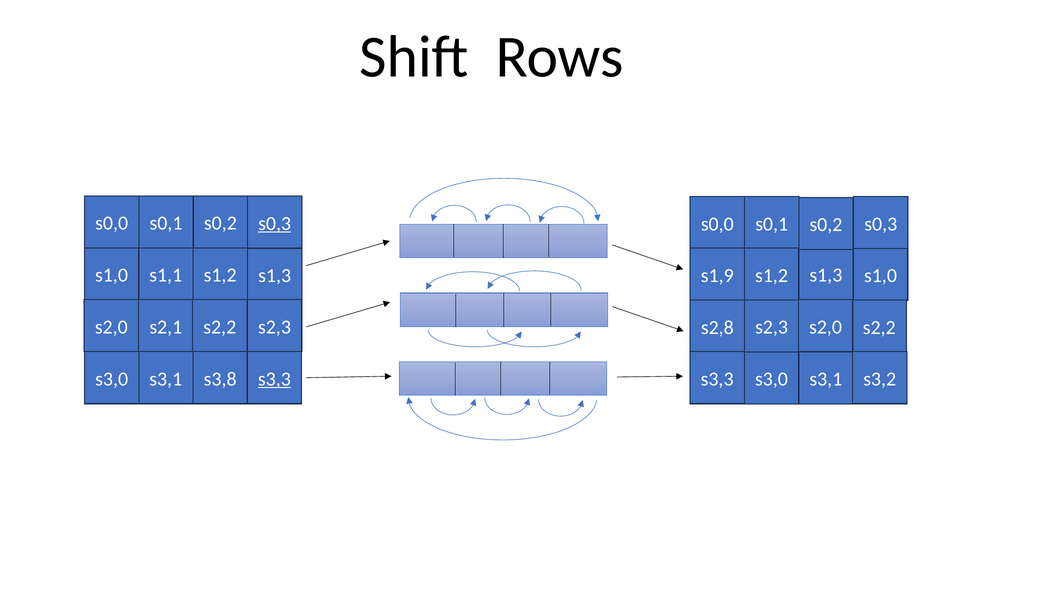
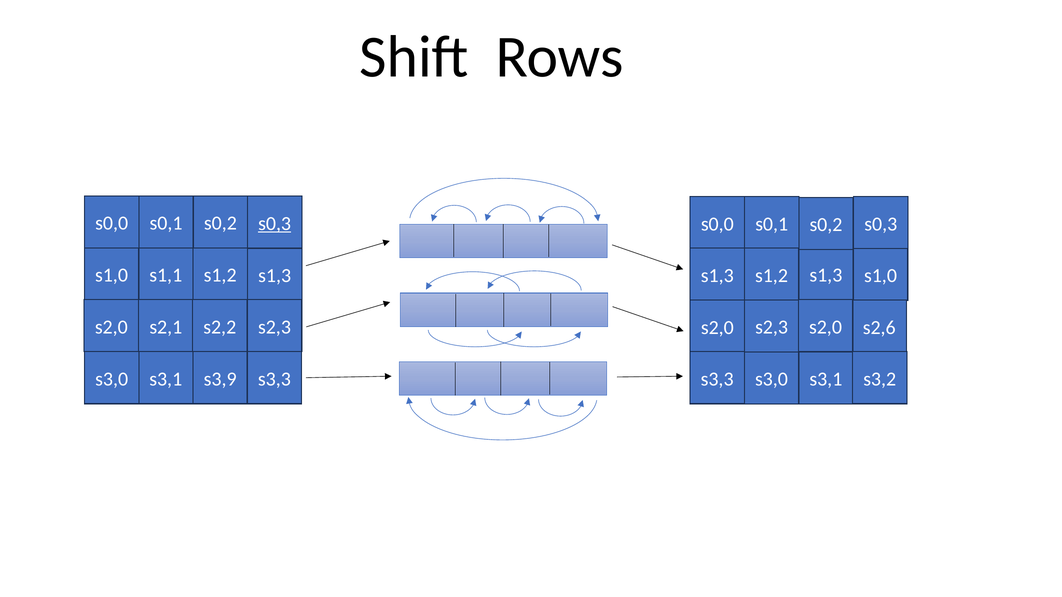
s1,9 at (717, 276): s1,9 -> s1,3
s2,8 at (717, 328): s2,8 -> s2,0
s2,2 at (879, 328): s2,2 -> s2,6
s3,8: s3,8 -> s3,9
s3,3 at (274, 379) underline: present -> none
